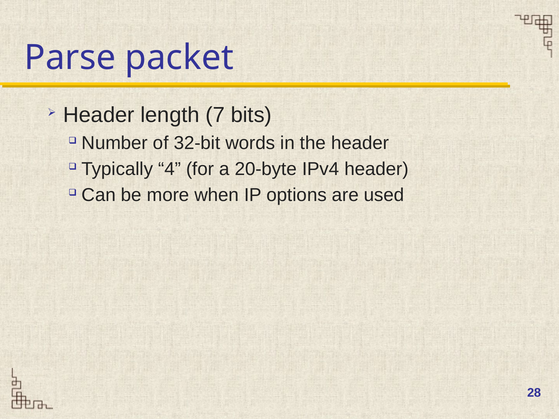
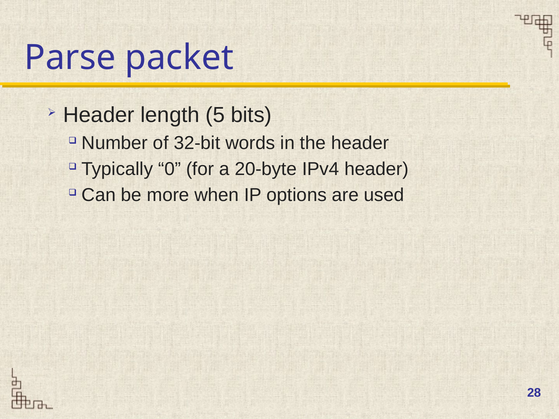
7: 7 -> 5
4: 4 -> 0
